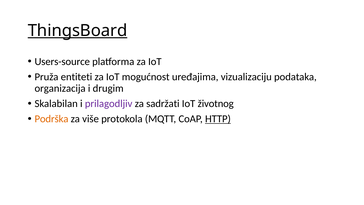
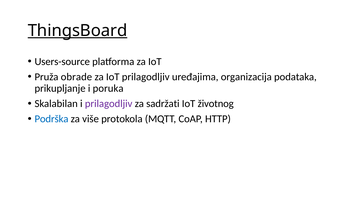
entiteti: entiteti -> obrade
IoT mogućnost: mogućnost -> prilagodljiv
vizualizaciju: vizualizaciju -> organizacija
organizacija: organizacija -> prikupljanje
drugim: drugim -> poruka
Podrška colour: orange -> blue
HTTP underline: present -> none
